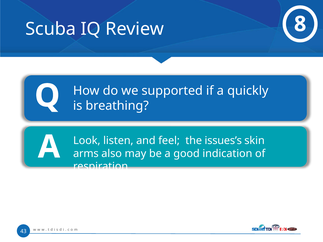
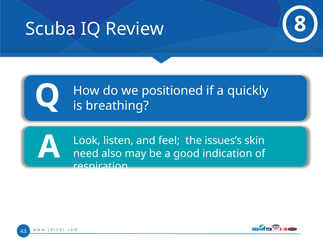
supported: supported -> positioned
arms: arms -> need
